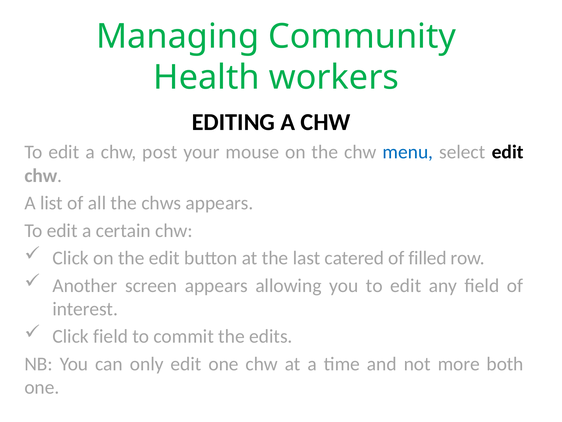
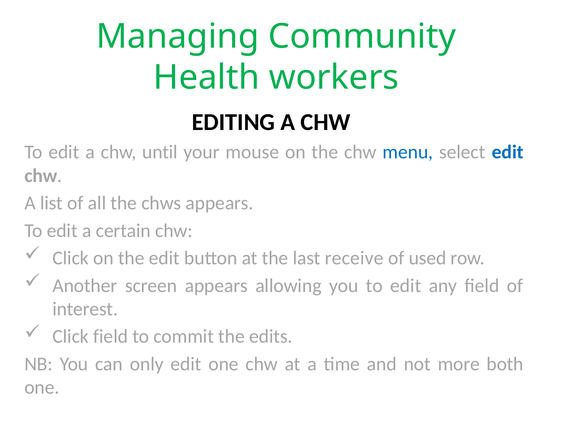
post: post -> until
edit at (508, 152) colour: black -> blue
catered: catered -> receive
filled: filled -> used
